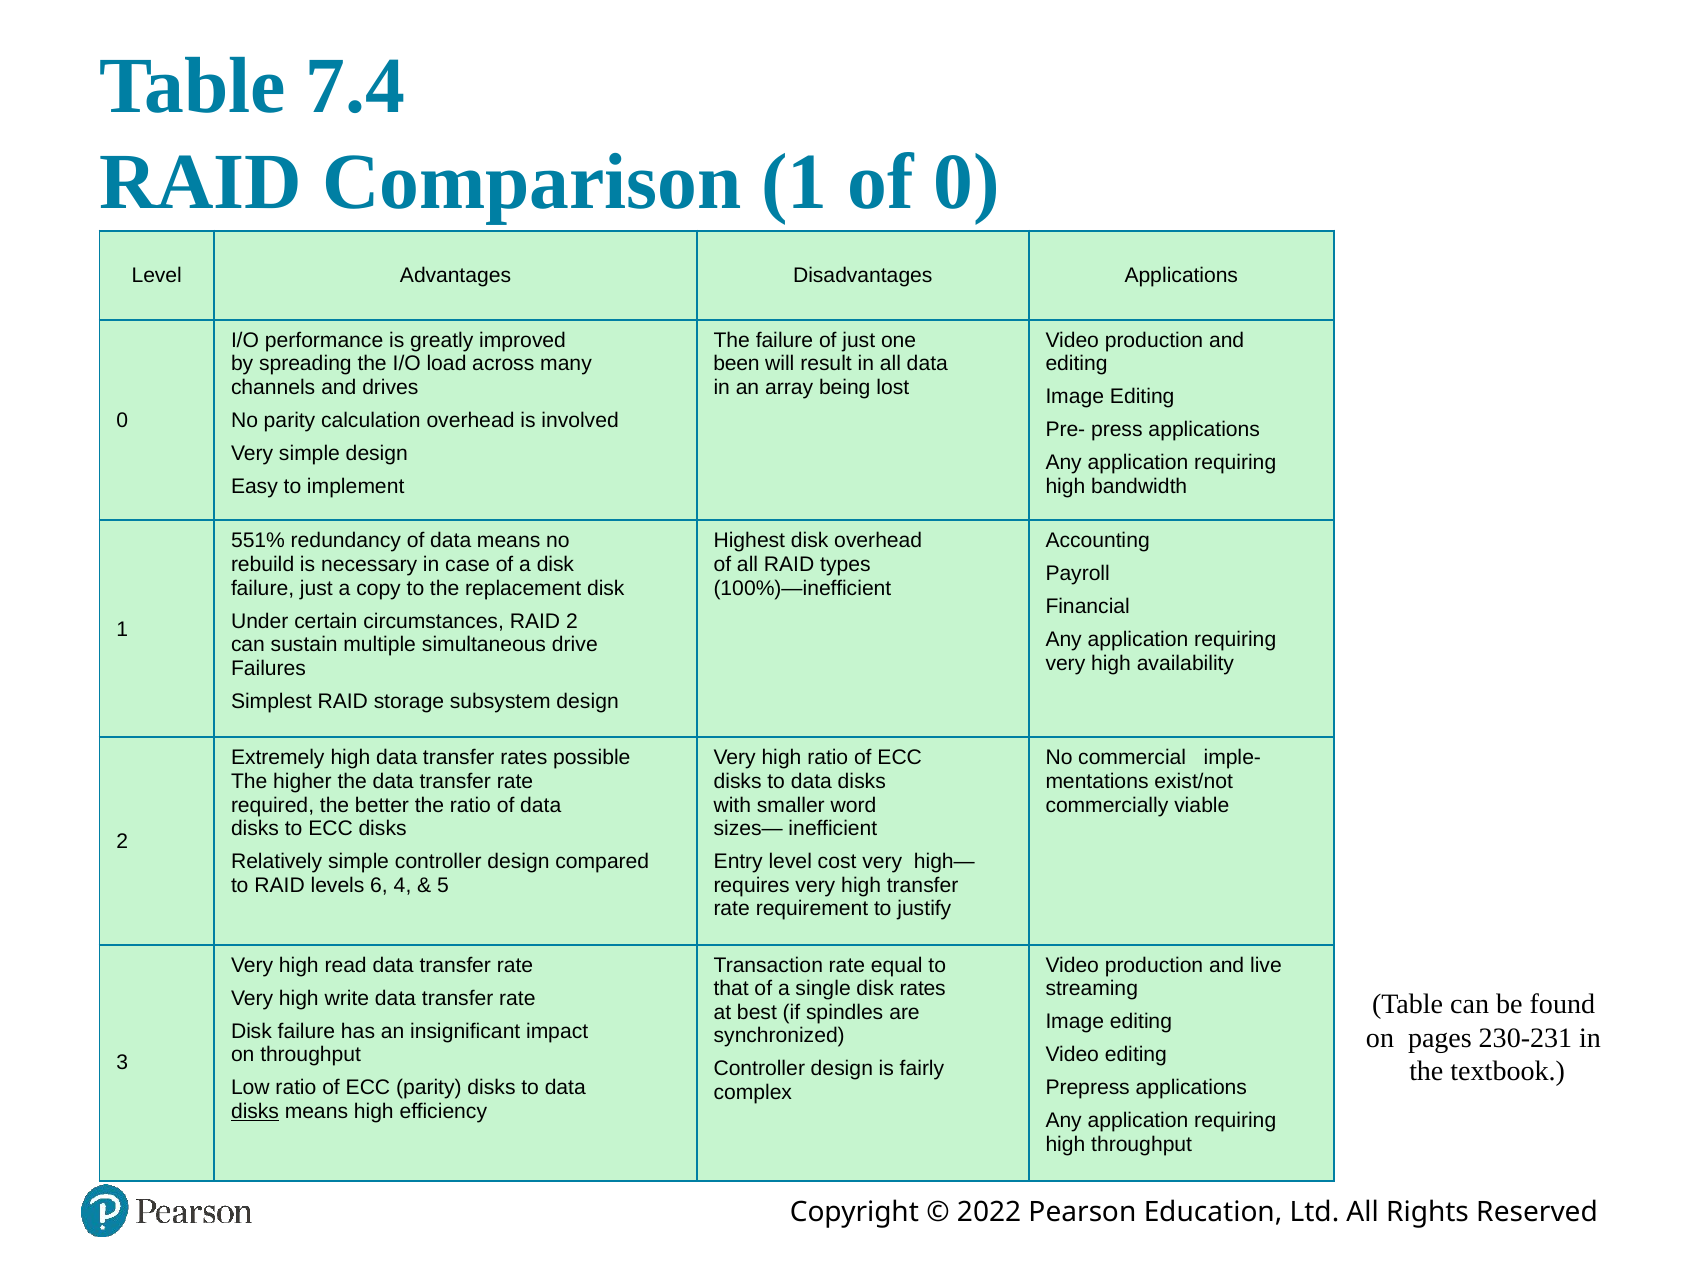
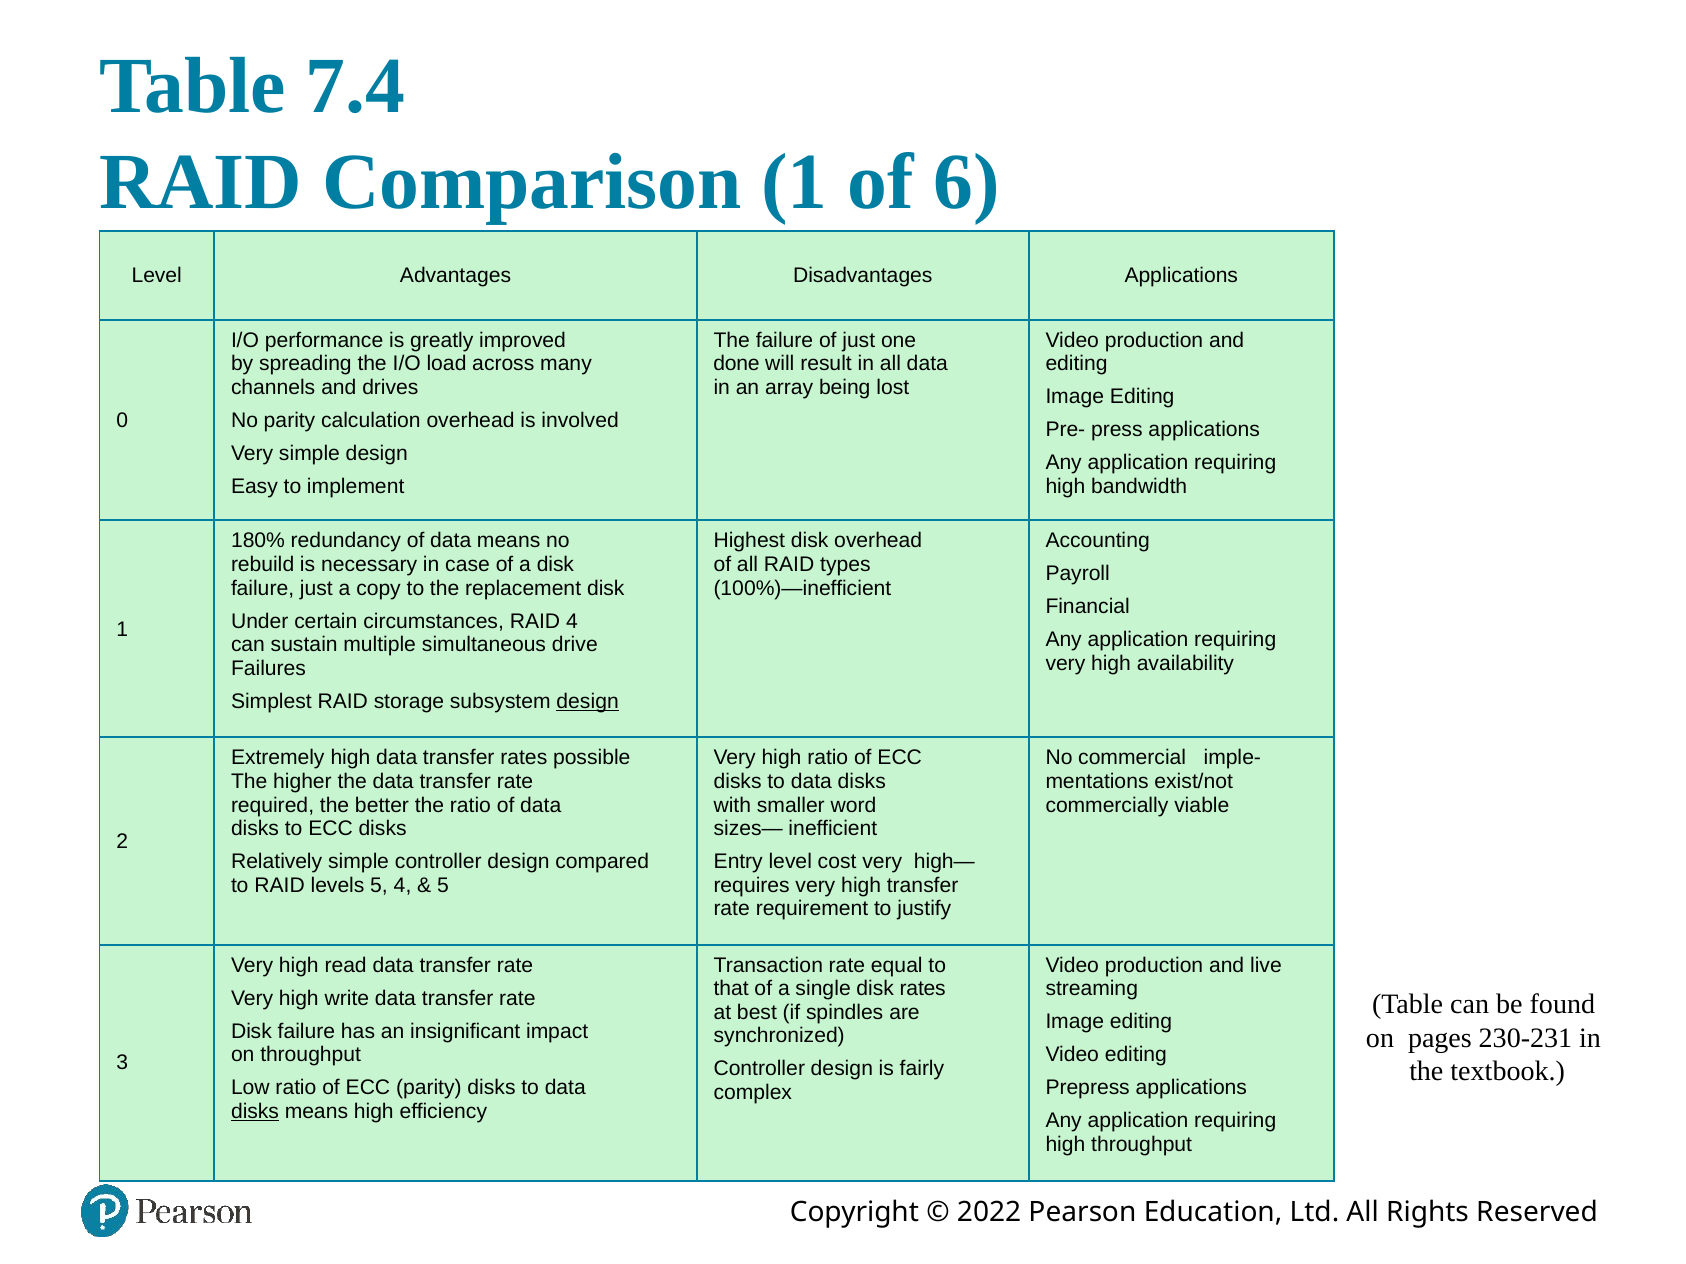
of 0: 0 -> 6
been: been -> done
551%: 551% -> 180%
RAID 2: 2 -> 4
design at (588, 702) underline: none -> present
levels 6: 6 -> 5
